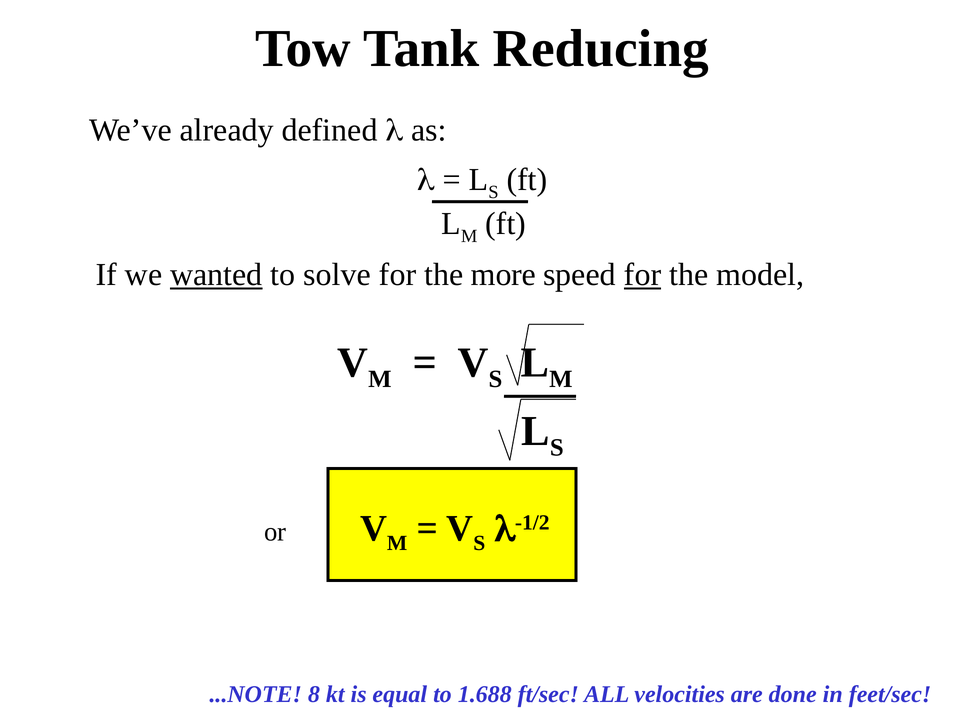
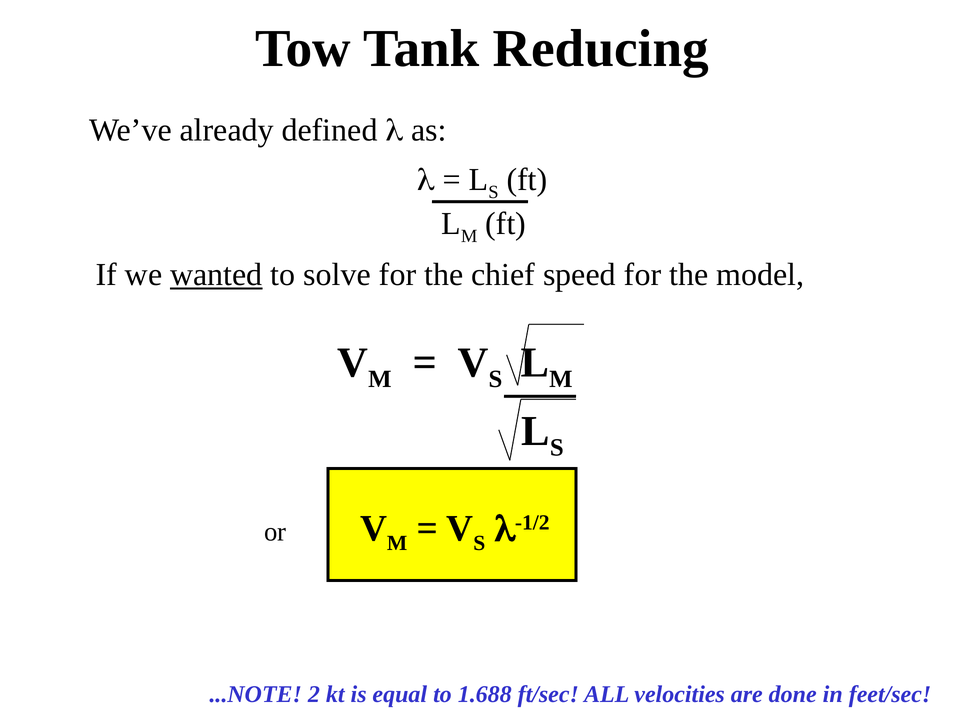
more: more -> chief
for at (643, 275) underline: present -> none
8: 8 -> 2
